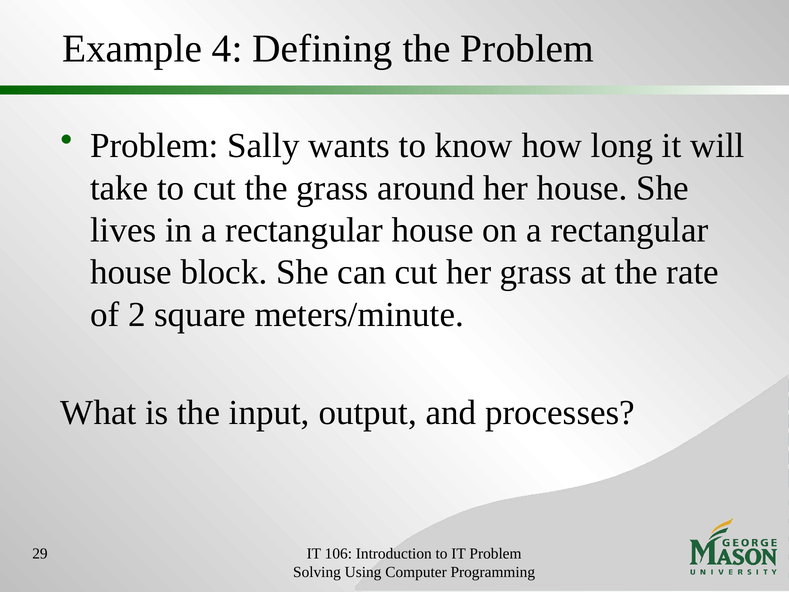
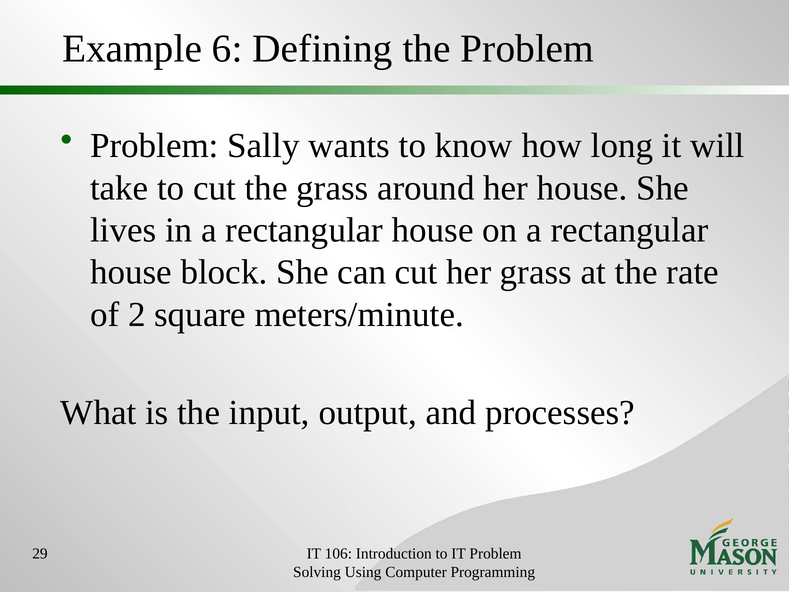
4: 4 -> 6
